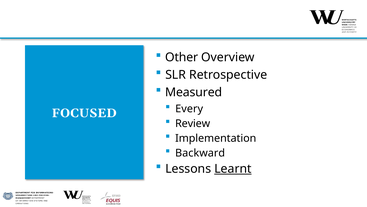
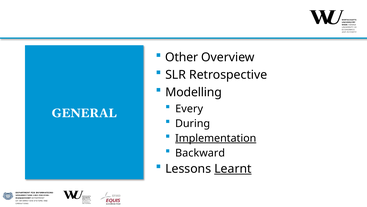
Measured: Measured -> Modelling
FOCUSED: FOCUSED -> GENERAL
Review: Review -> During
Implementation underline: none -> present
